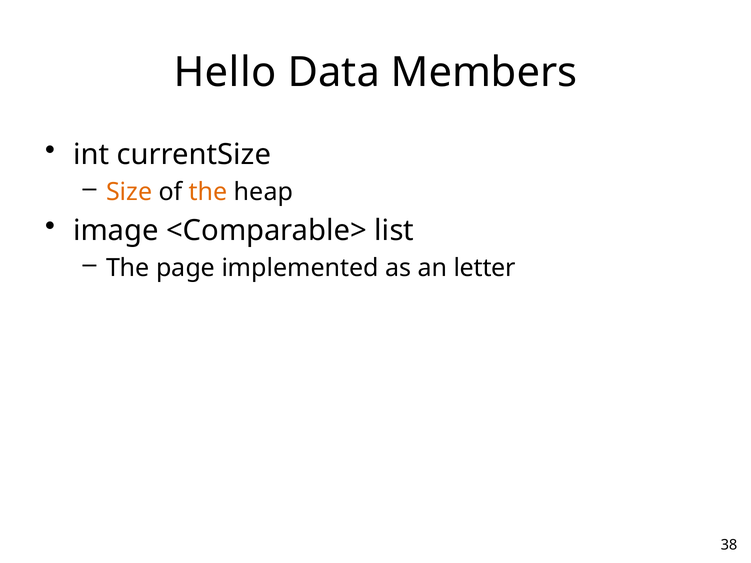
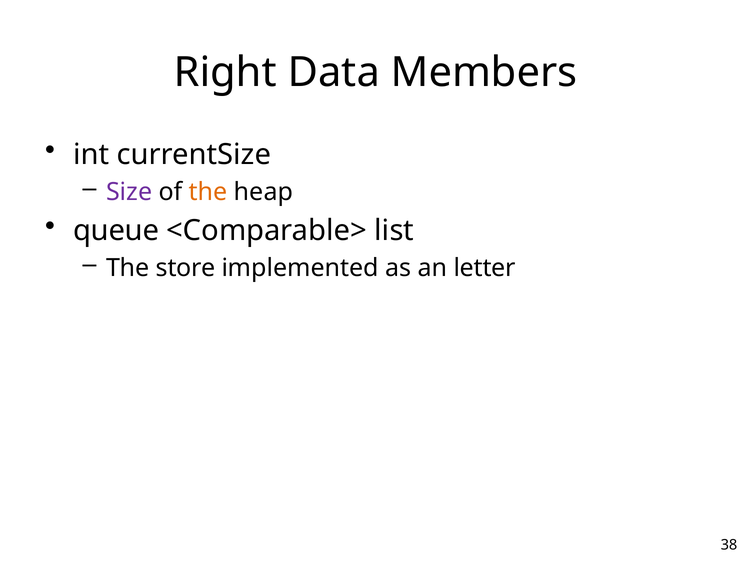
Hello: Hello -> Right
Size colour: orange -> purple
image: image -> queue
page: page -> store
